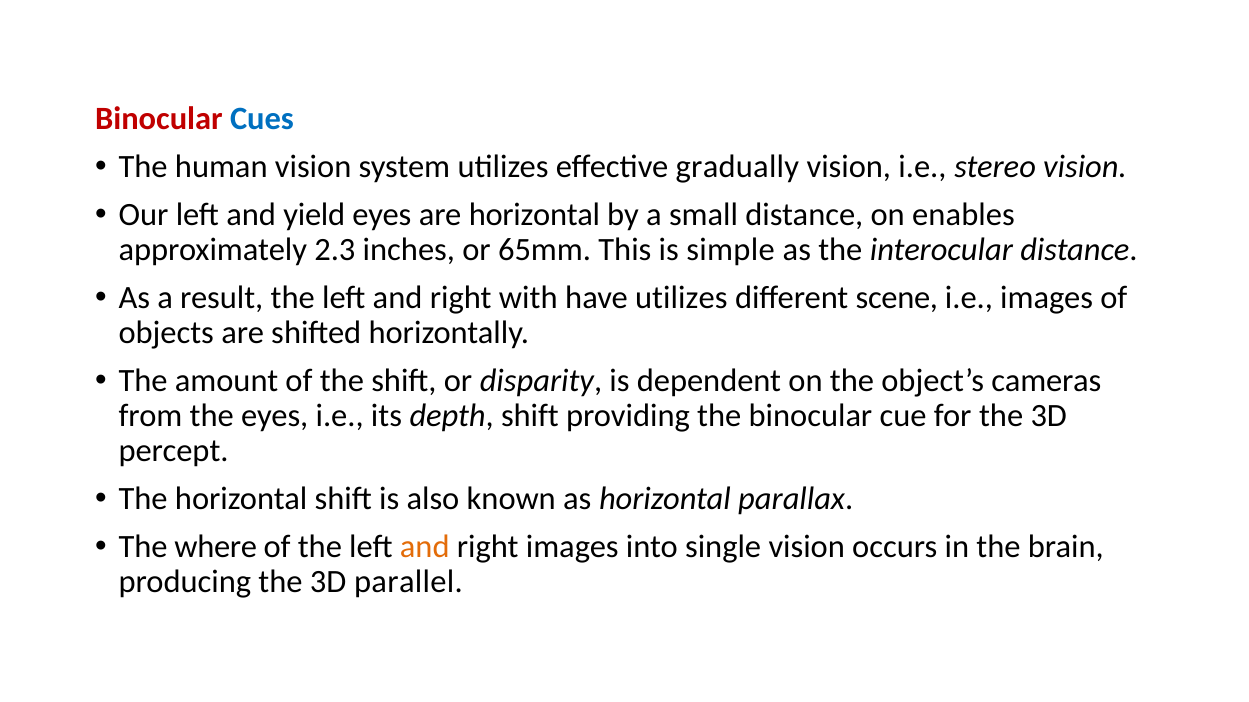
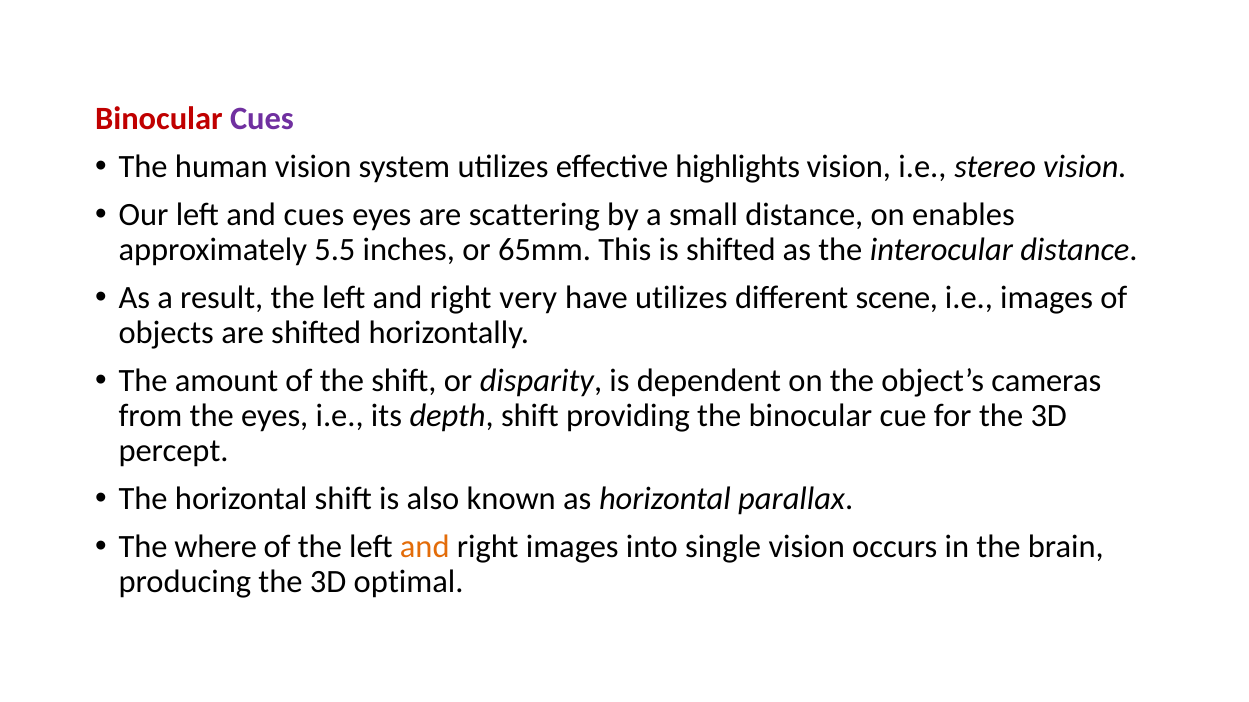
Cues at (262, 118) colour: blue -> purple
gradually: gradually -> highlights
and yield: yield -> cues
are horizontal: horizontal -> scattering
2.3: 2.3 -> 5.5
is simple: simple -> shifted
with: with -> very
parallel: parallel -> optimal
